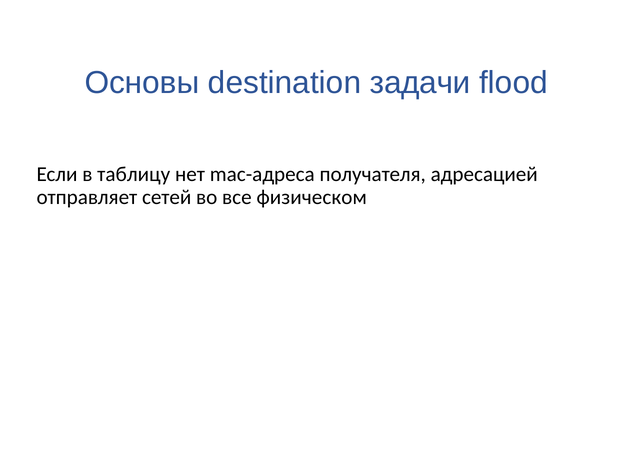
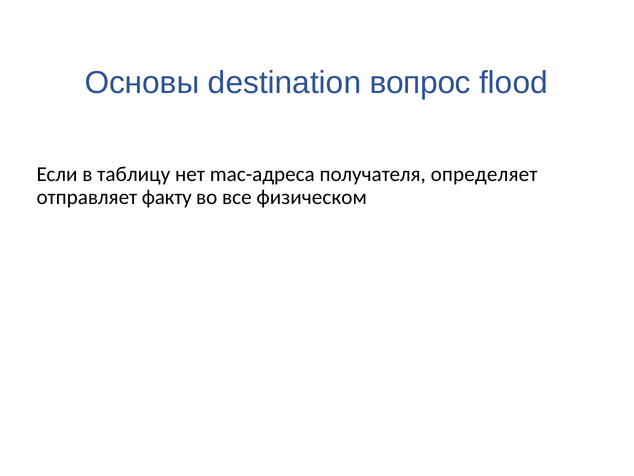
задачи: задачи -> вопрос
адресацией: адресацией -> определяет
сетей: сетей -> факту
